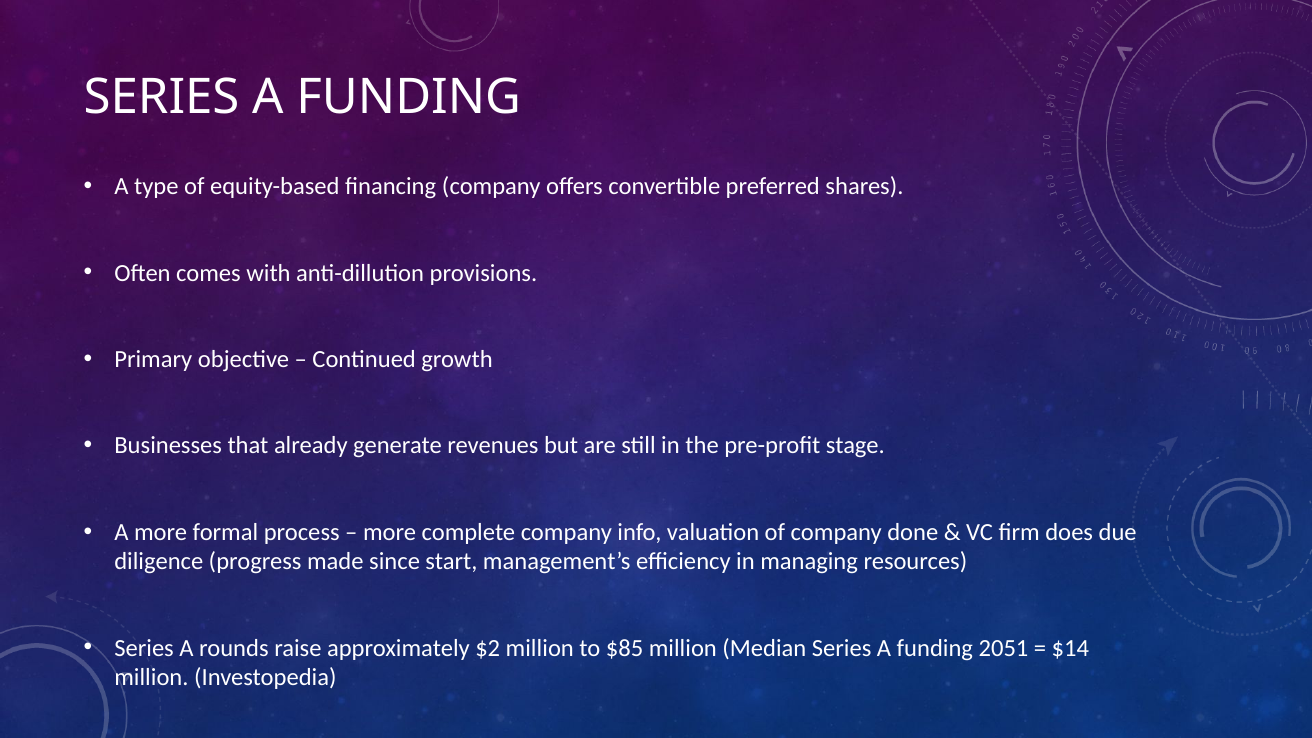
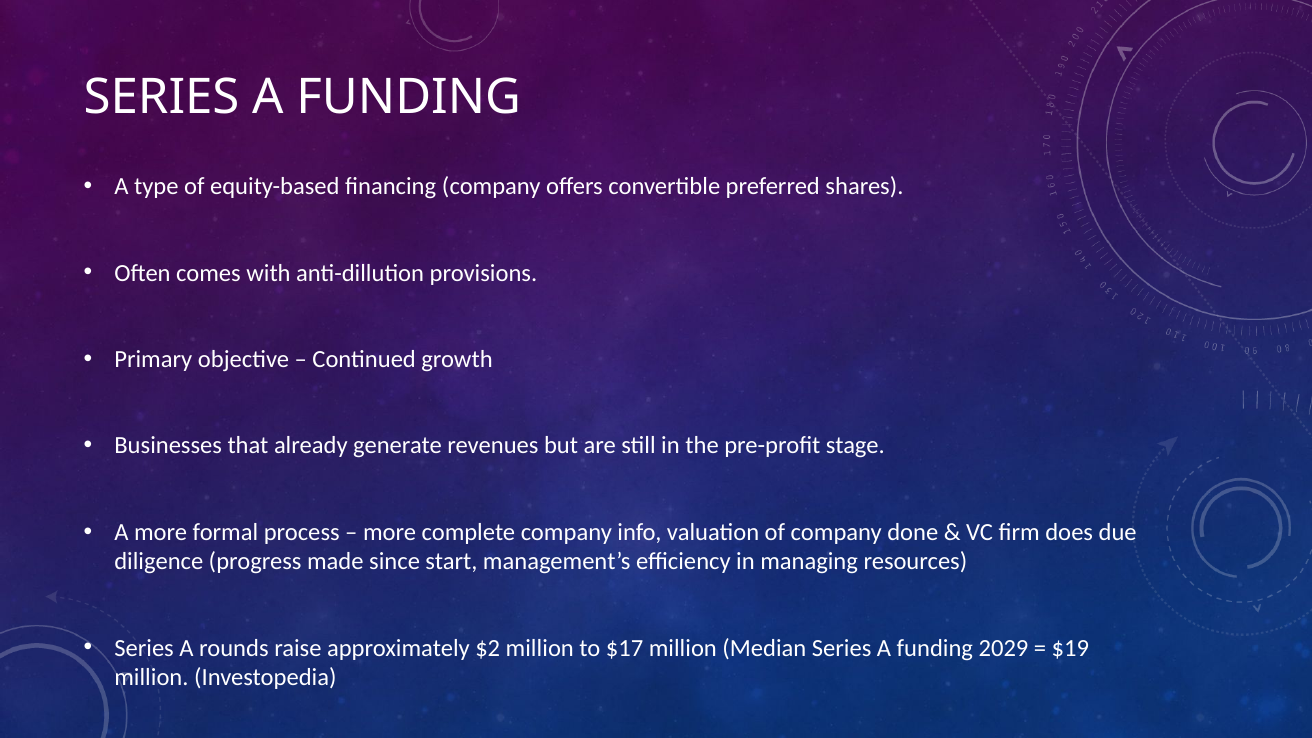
$85: $85 -> $17
2051: 2051 -> 2029
$14: $14 -> $19
